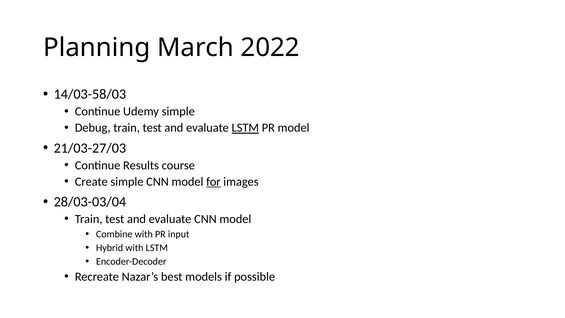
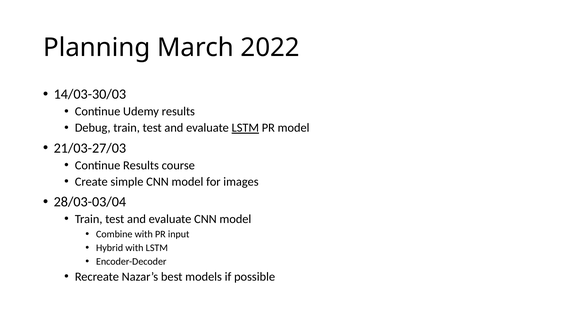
14/03-58/03: 14/03-58/03 -> 14/03-30/03
Udemy simple: simple -> results
for underline: present -> none
